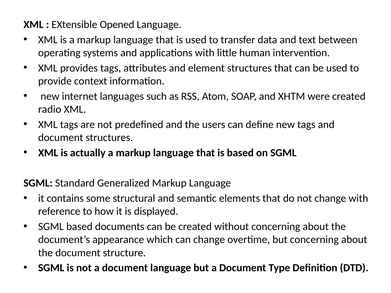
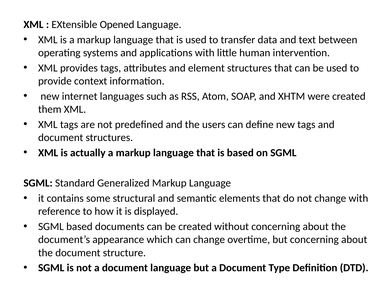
radio: radio -> them
